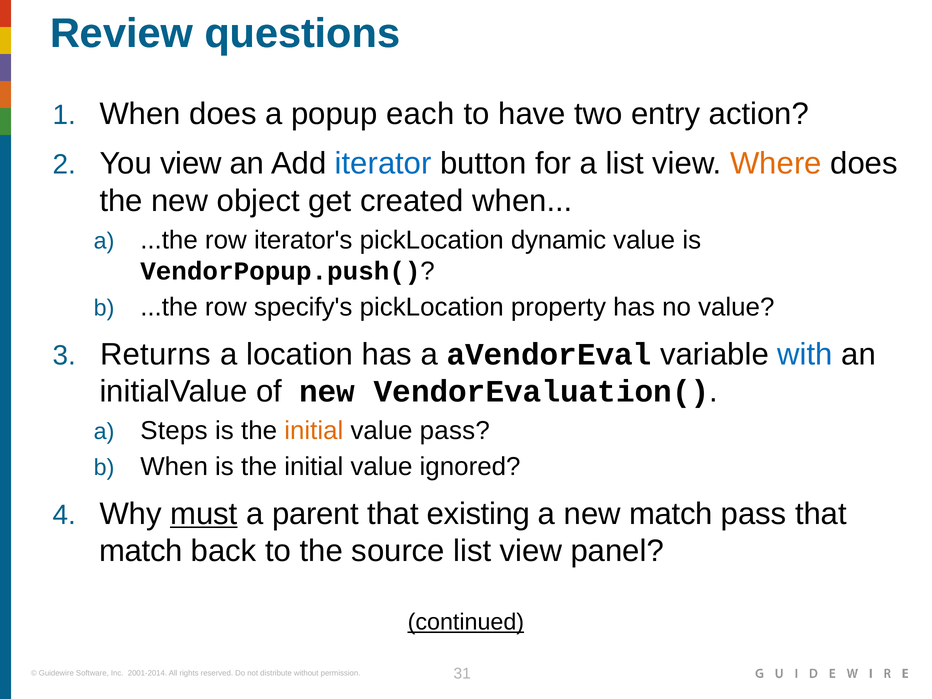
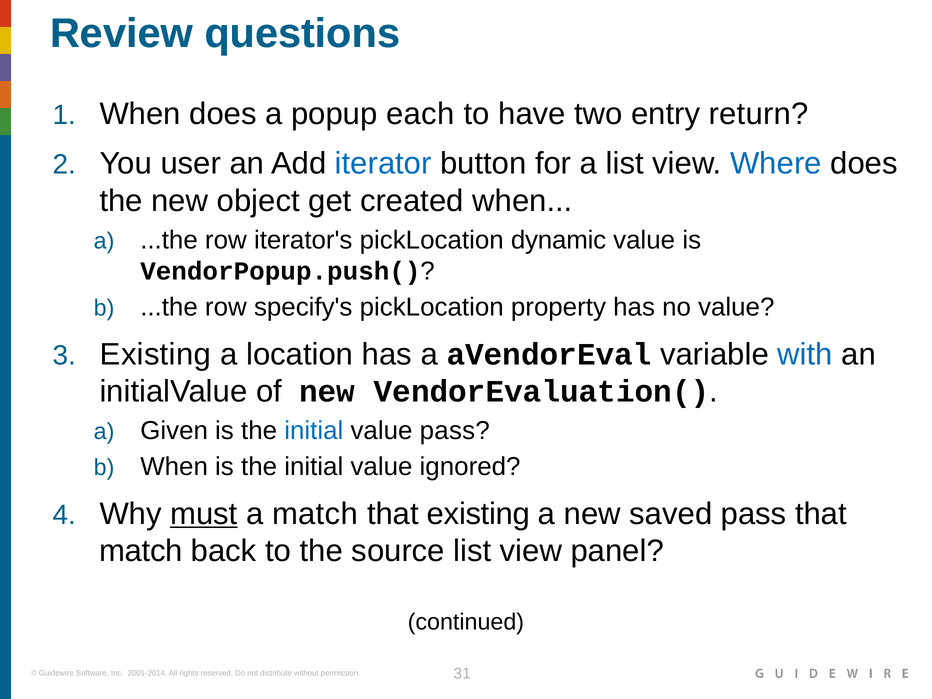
action: action -> return
You view: view -> user
Where colour: orange -> blue
Returns at (155, 354): Returns -> Existing
Steps: Steps -> Given
initial at (314, 431) colour: orange -> blue
a parent: parent -> match
new match: match -> saved
continued underline: present -> none
